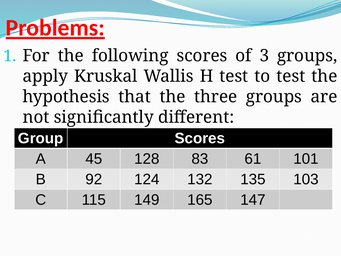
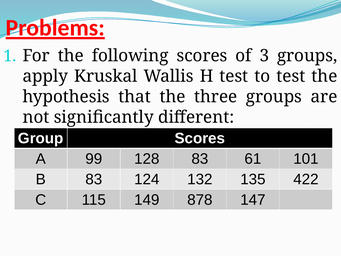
45: 45 -> 99
B 92: 92 -> 83
103: 103 -> 422
165: 165 -> 878
